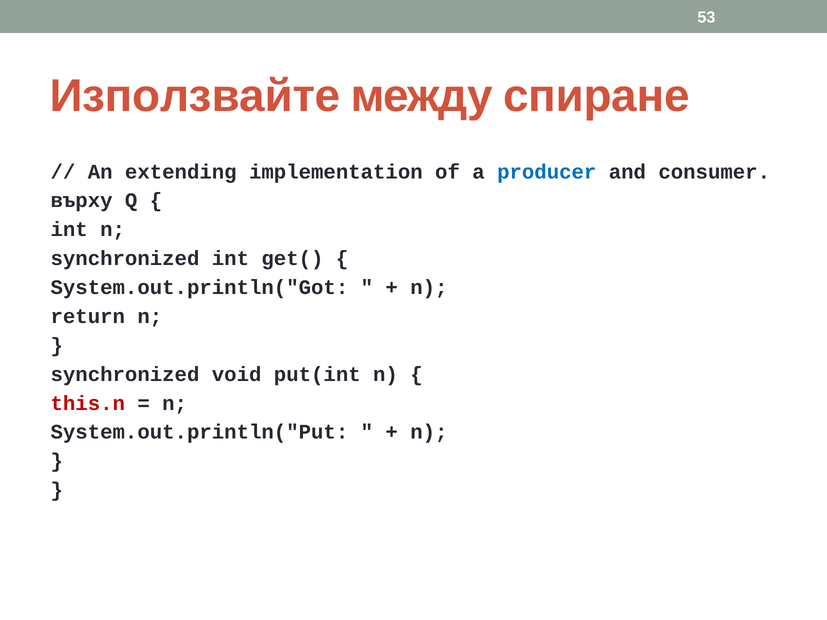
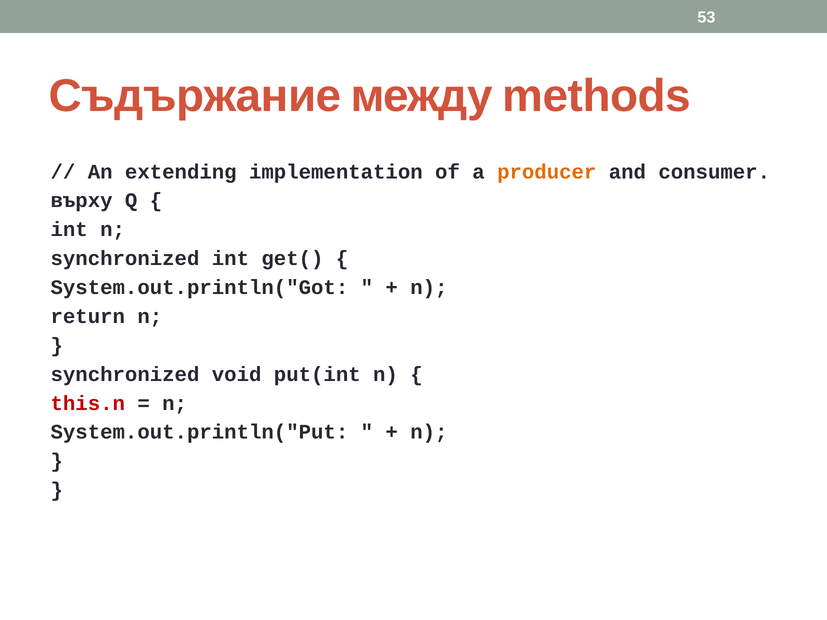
Използвайте: Използвайте -> Съдържание
спиране: спиране -> methods
producer colour: blue -> orange
